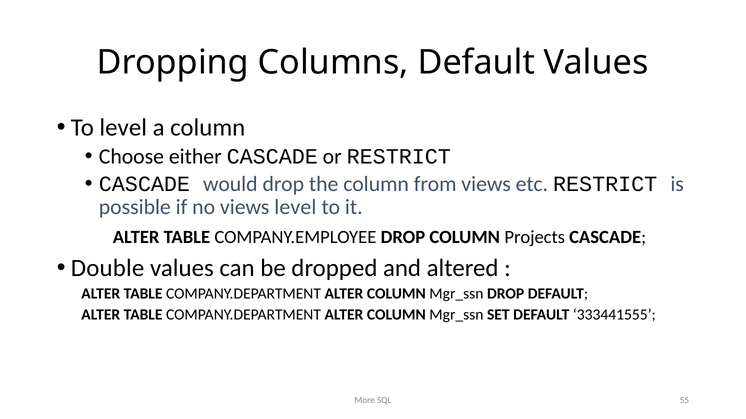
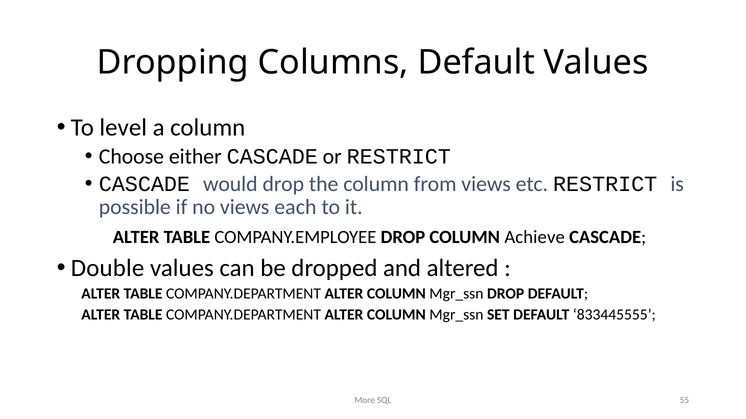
views level: level -> each
Projects: Projects -> Achieve
333441555: 333441555 -> 833445555
